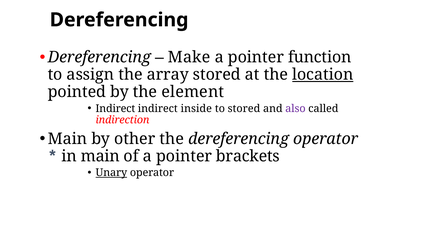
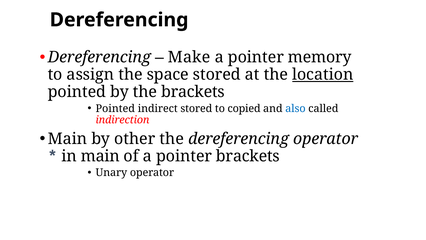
function: function -> memory
array: array -> space
the element: element -> brackets
Indirect at (115, 108): Indirect -> Pointed
indirect inside: inside -> stored
to stored: stored -> copied
also colour: purple -> blue
Unary underline: present -> none
